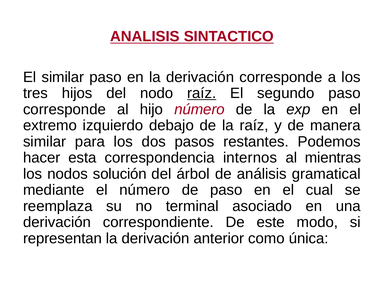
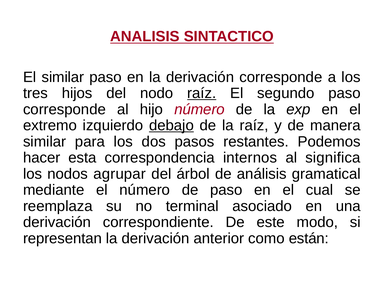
debajo underline: none -> present
mientras: mientras -> significa
solución: solución -> agrupar
única: única -> están
